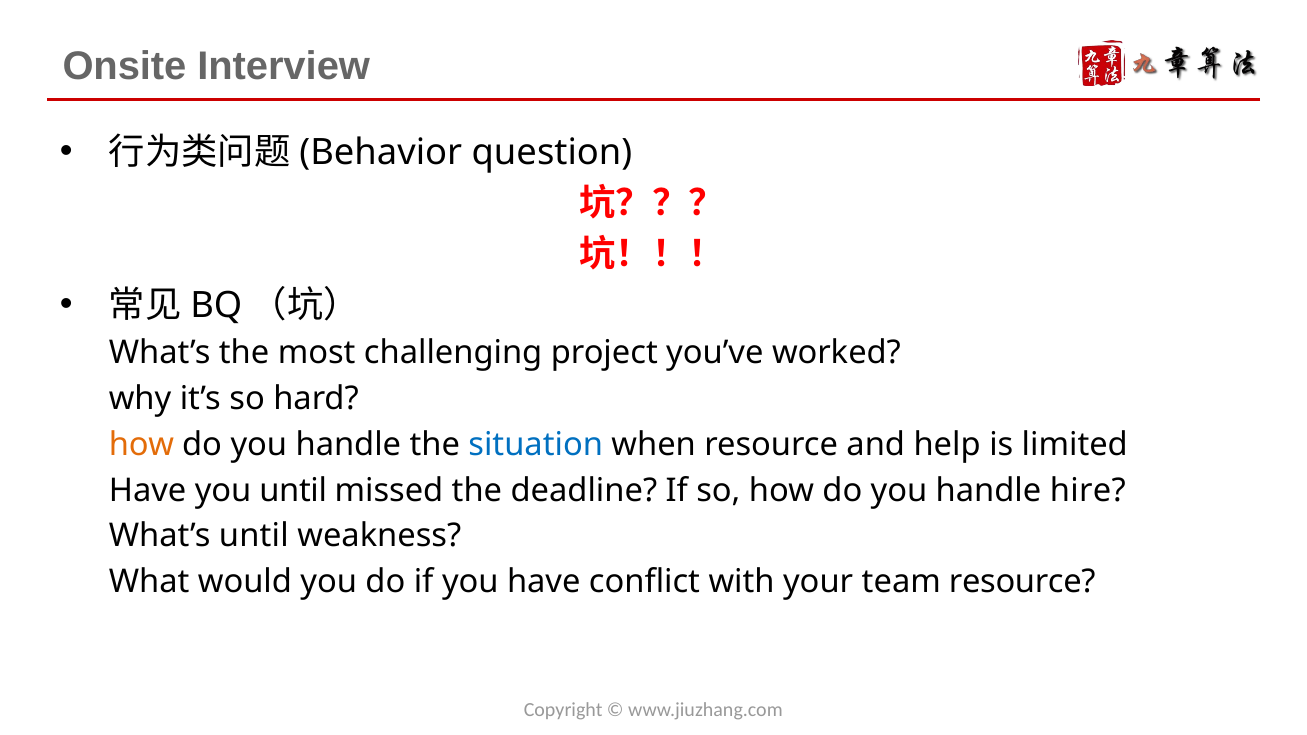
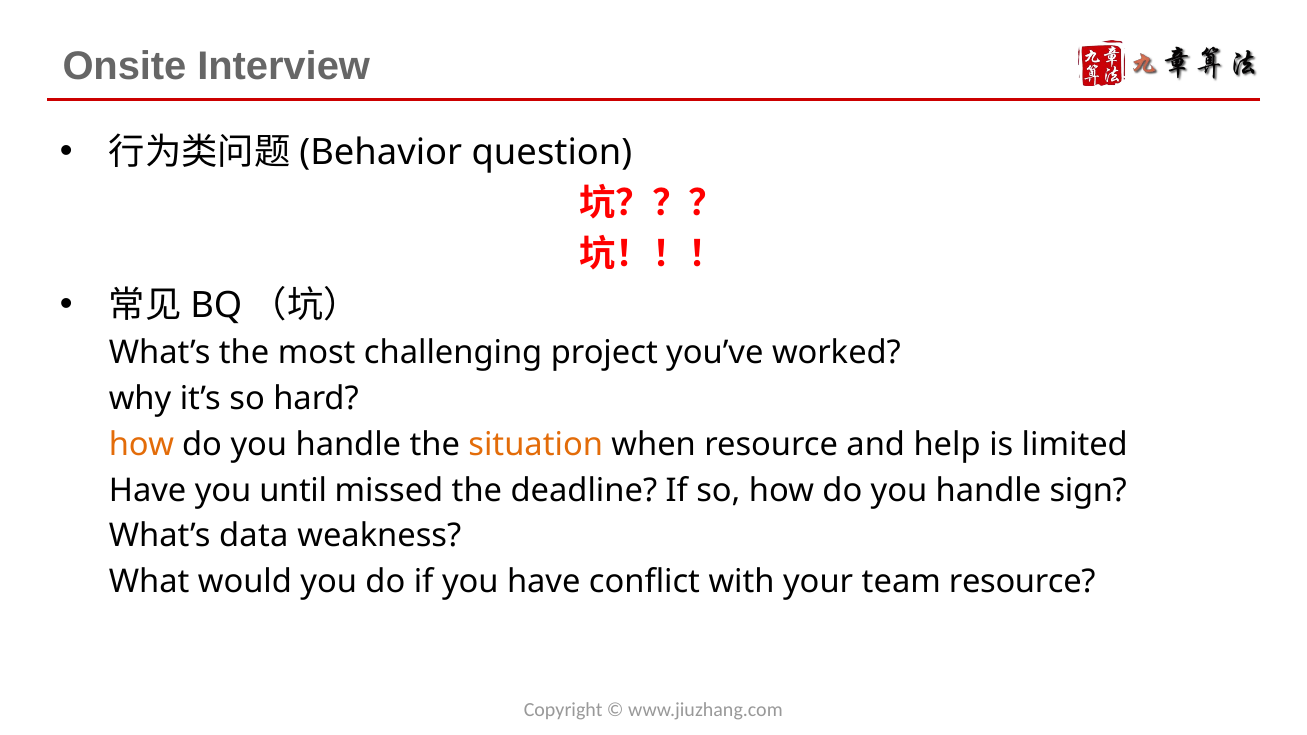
situation colour: blue -> orange
hire: hire -> sign
What’s until: until -> data
